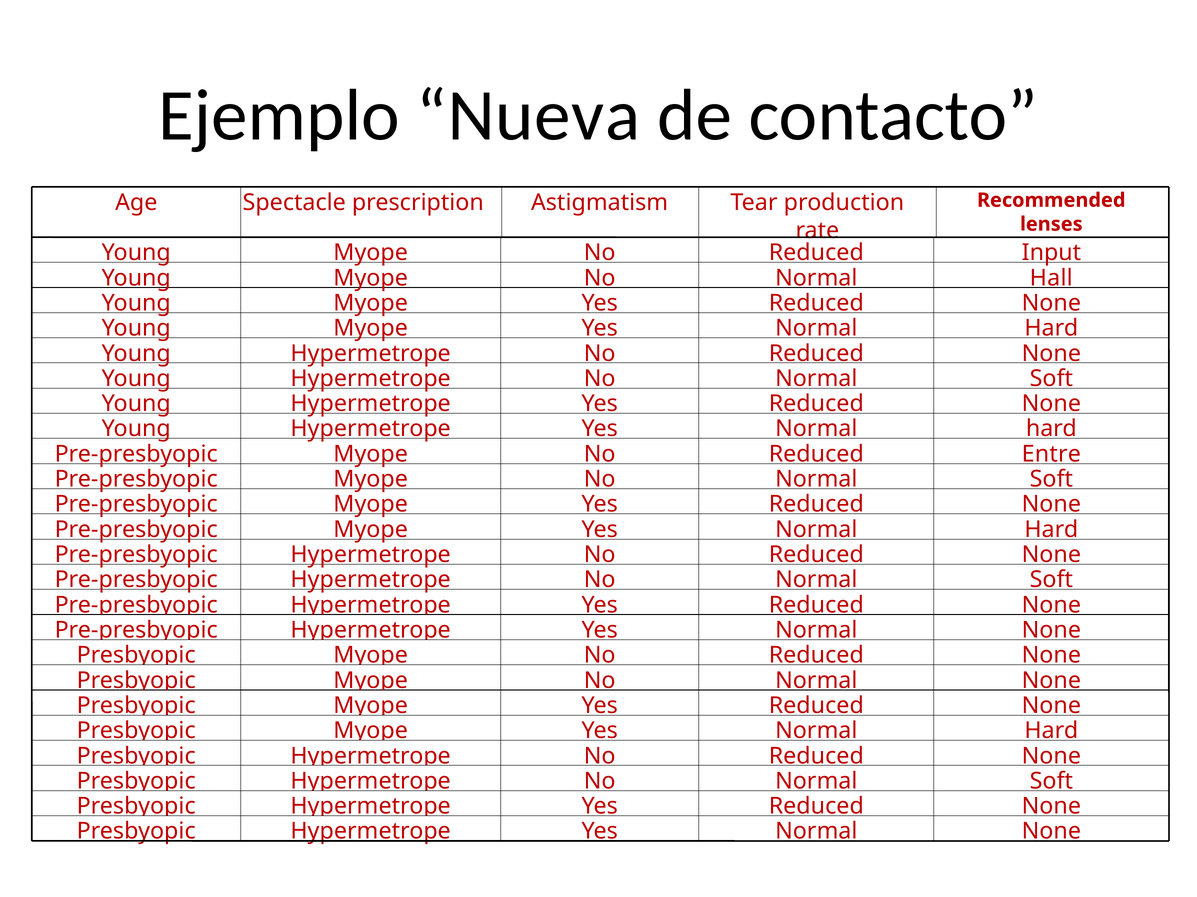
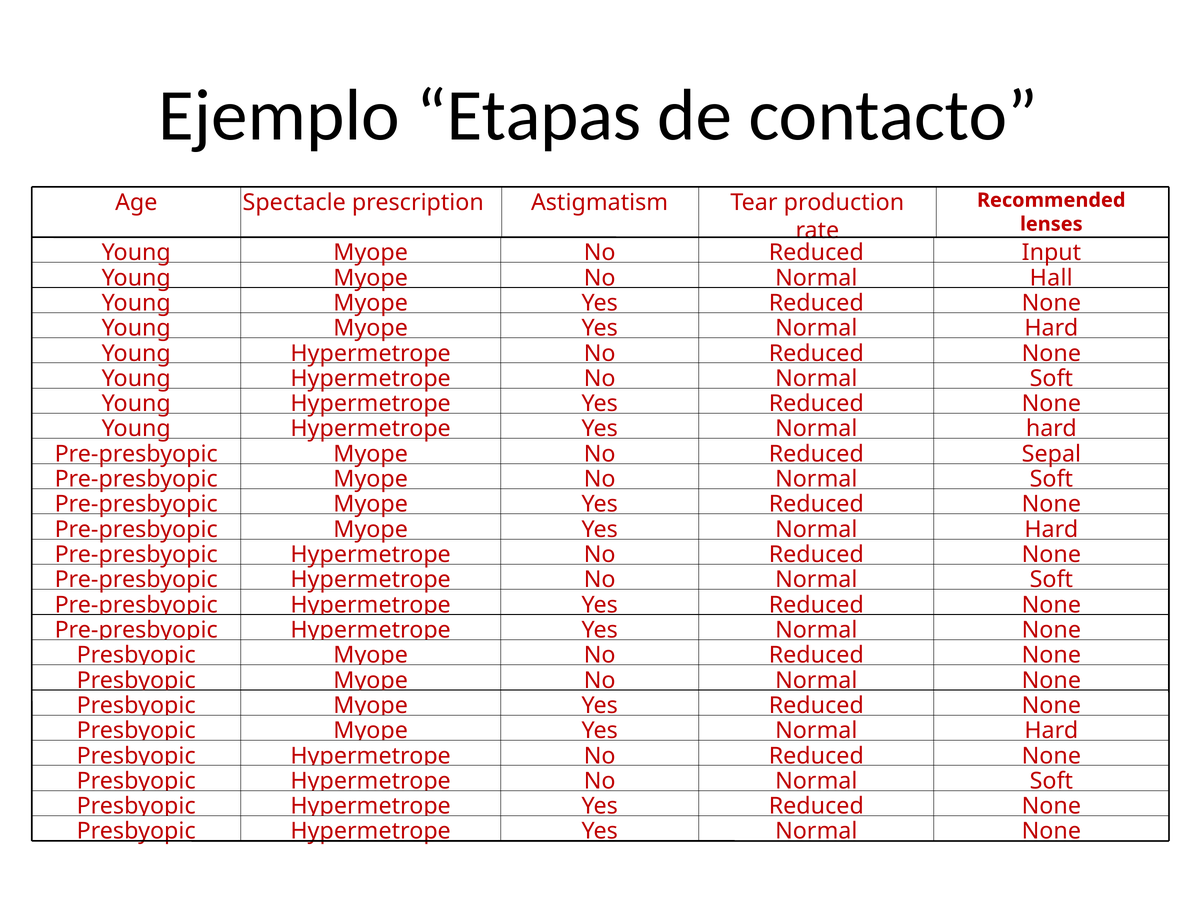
Nueva: Nueva -> Etapas
Entre: Entre -> Sepal
